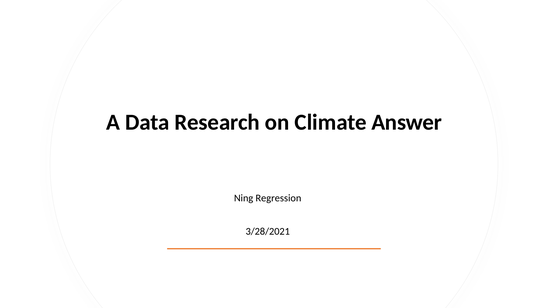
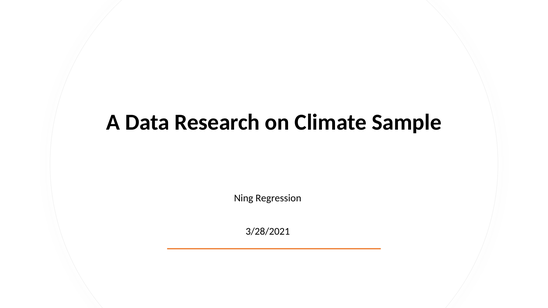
Answer: Answer -> Sample
